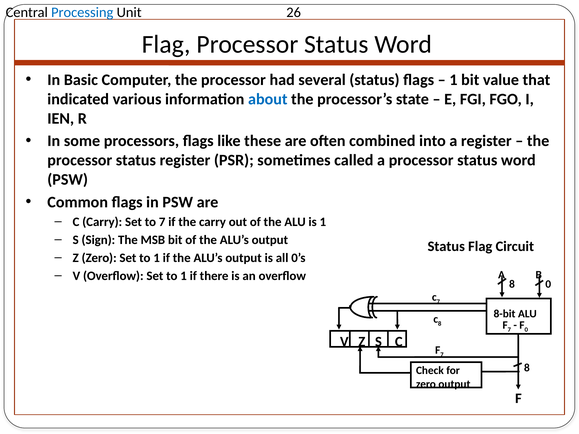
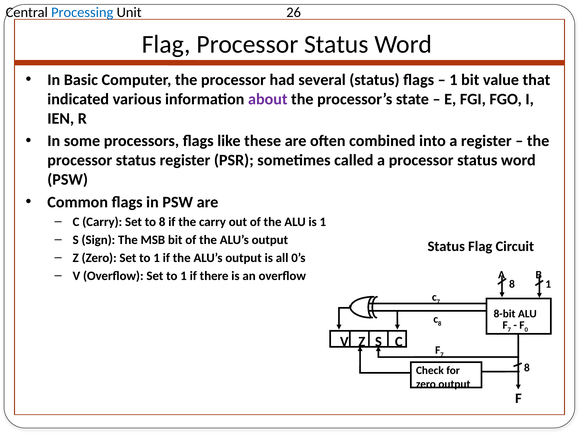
about colour: blue -> purple
to 7: 7 -> 8
8 0: 0 -> 1
